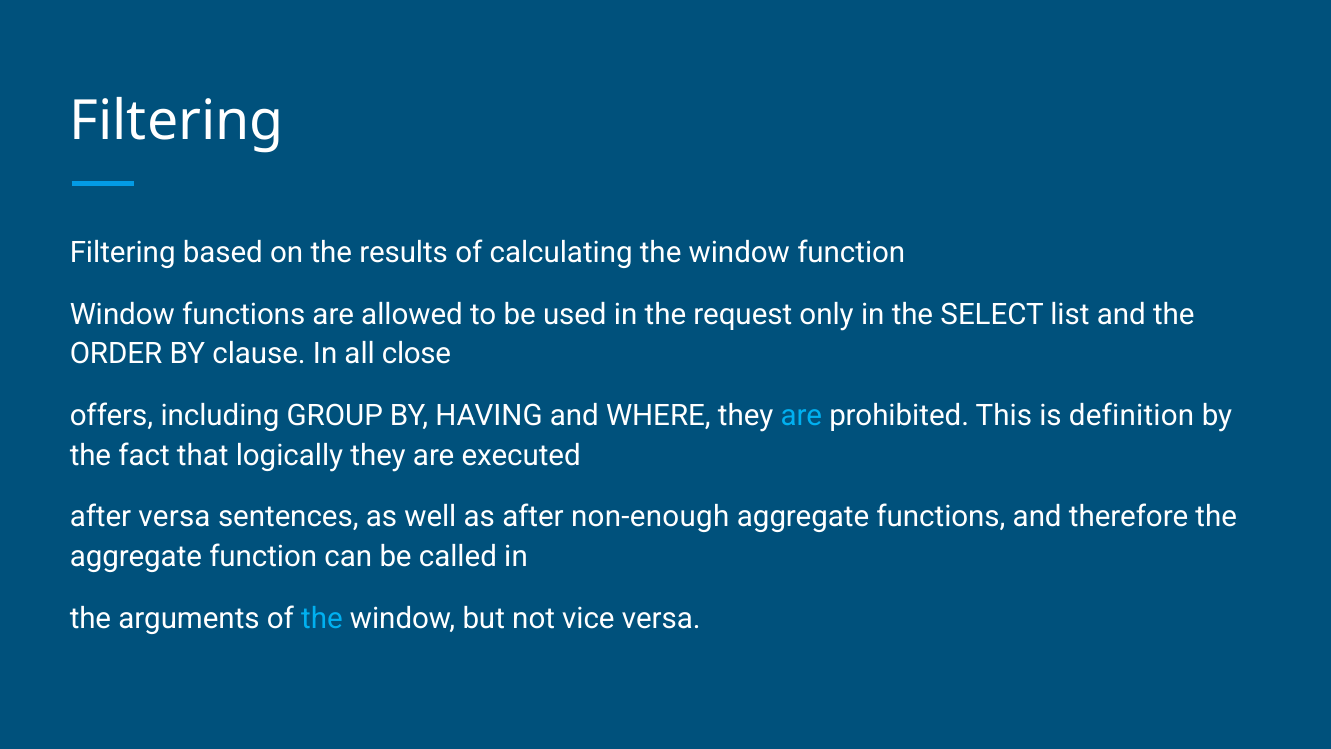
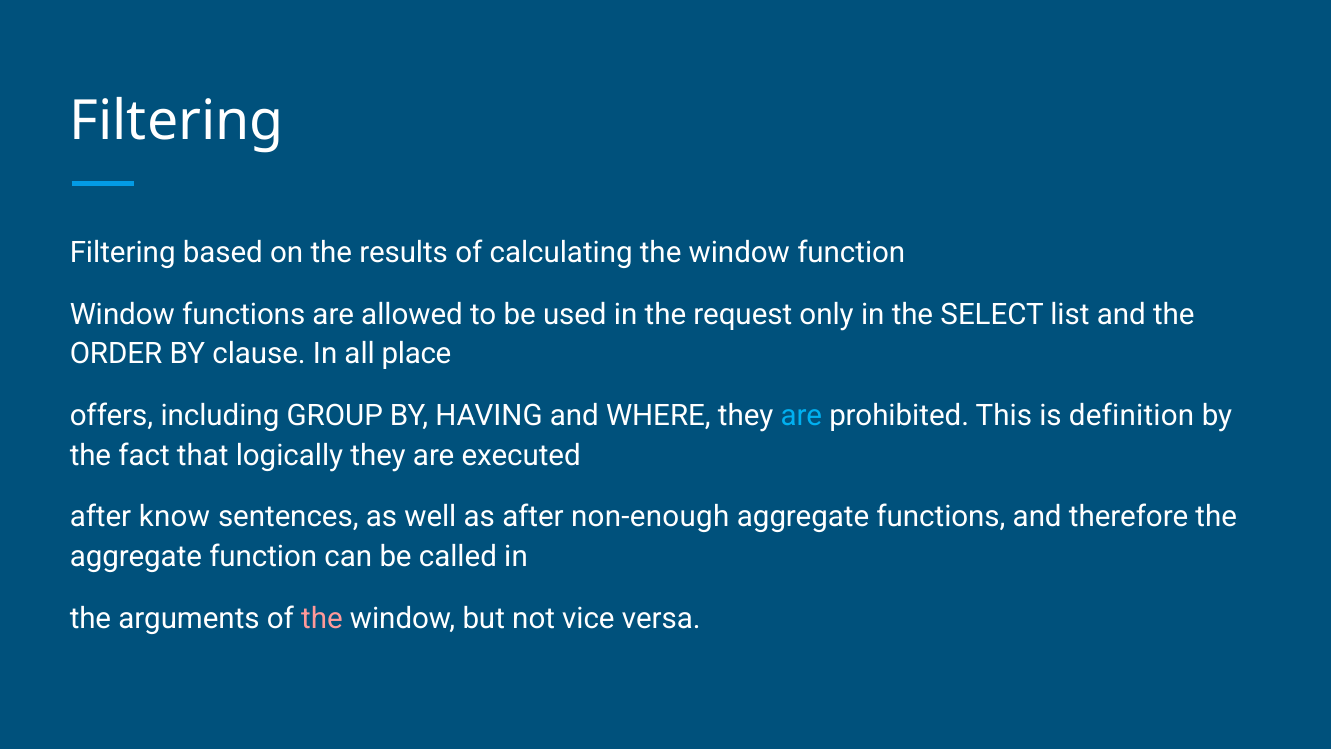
close: close -> place
after versa: versa -> know
the at (322, 618) colour: light blue -> pink
